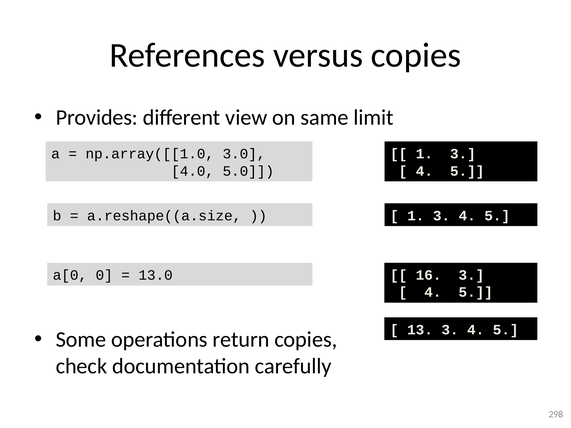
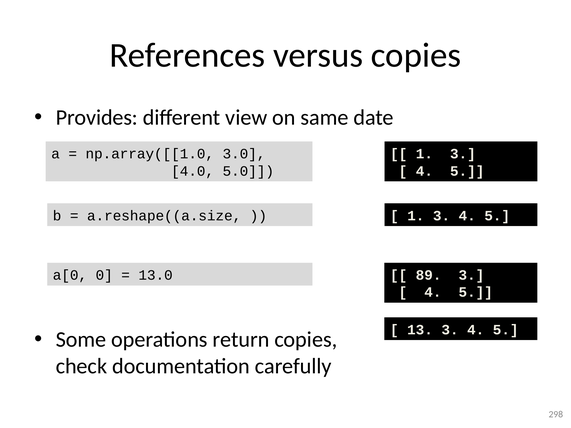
limit: limit -> date
16: 16 -> 89
